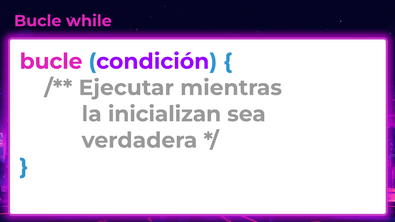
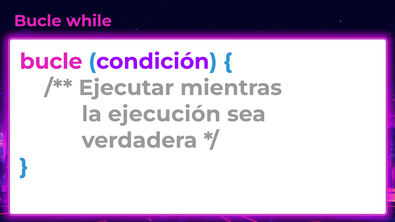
inicializan: inicializan -> ejecución
